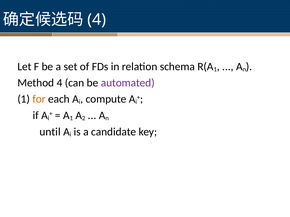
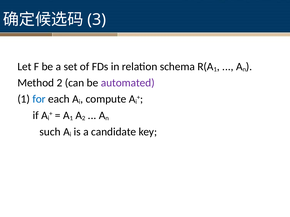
4 at (97, 20): 4 -> 3
Method 4: 4 -> 2
for colour: orange -> blue
until: until -> such
